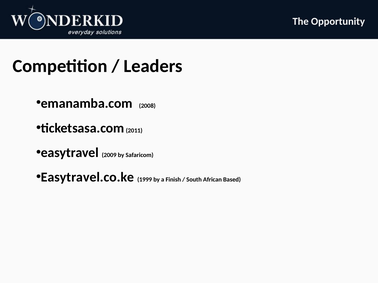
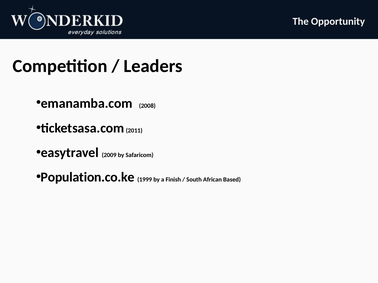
Easytravel.co.ke: Easytravel.co.ke -> Population.co.ke
